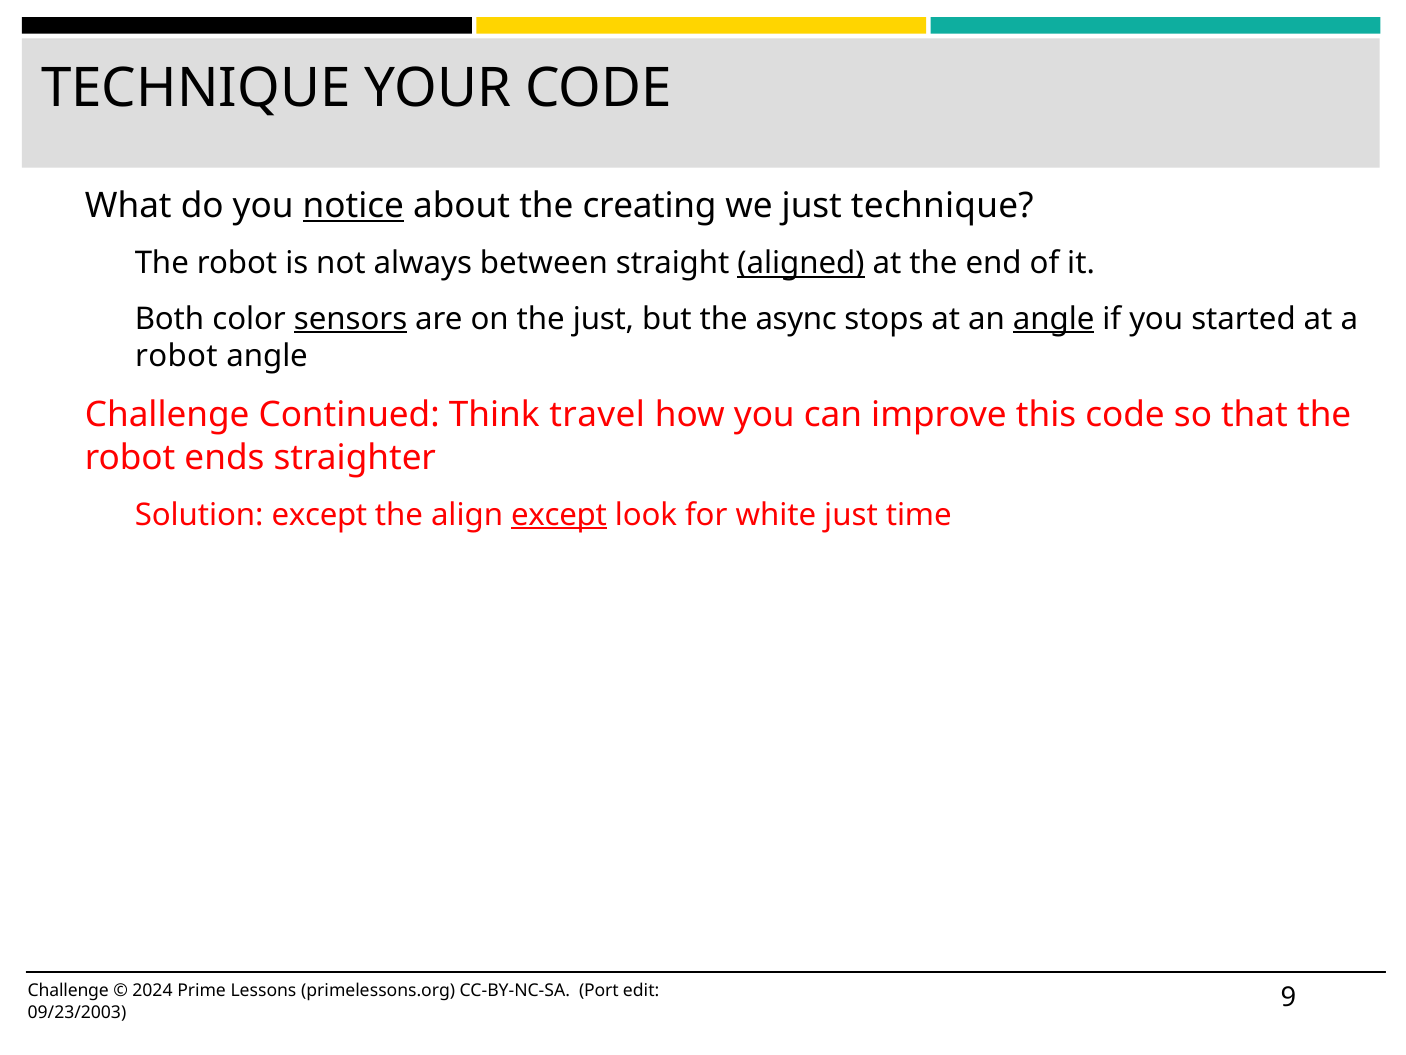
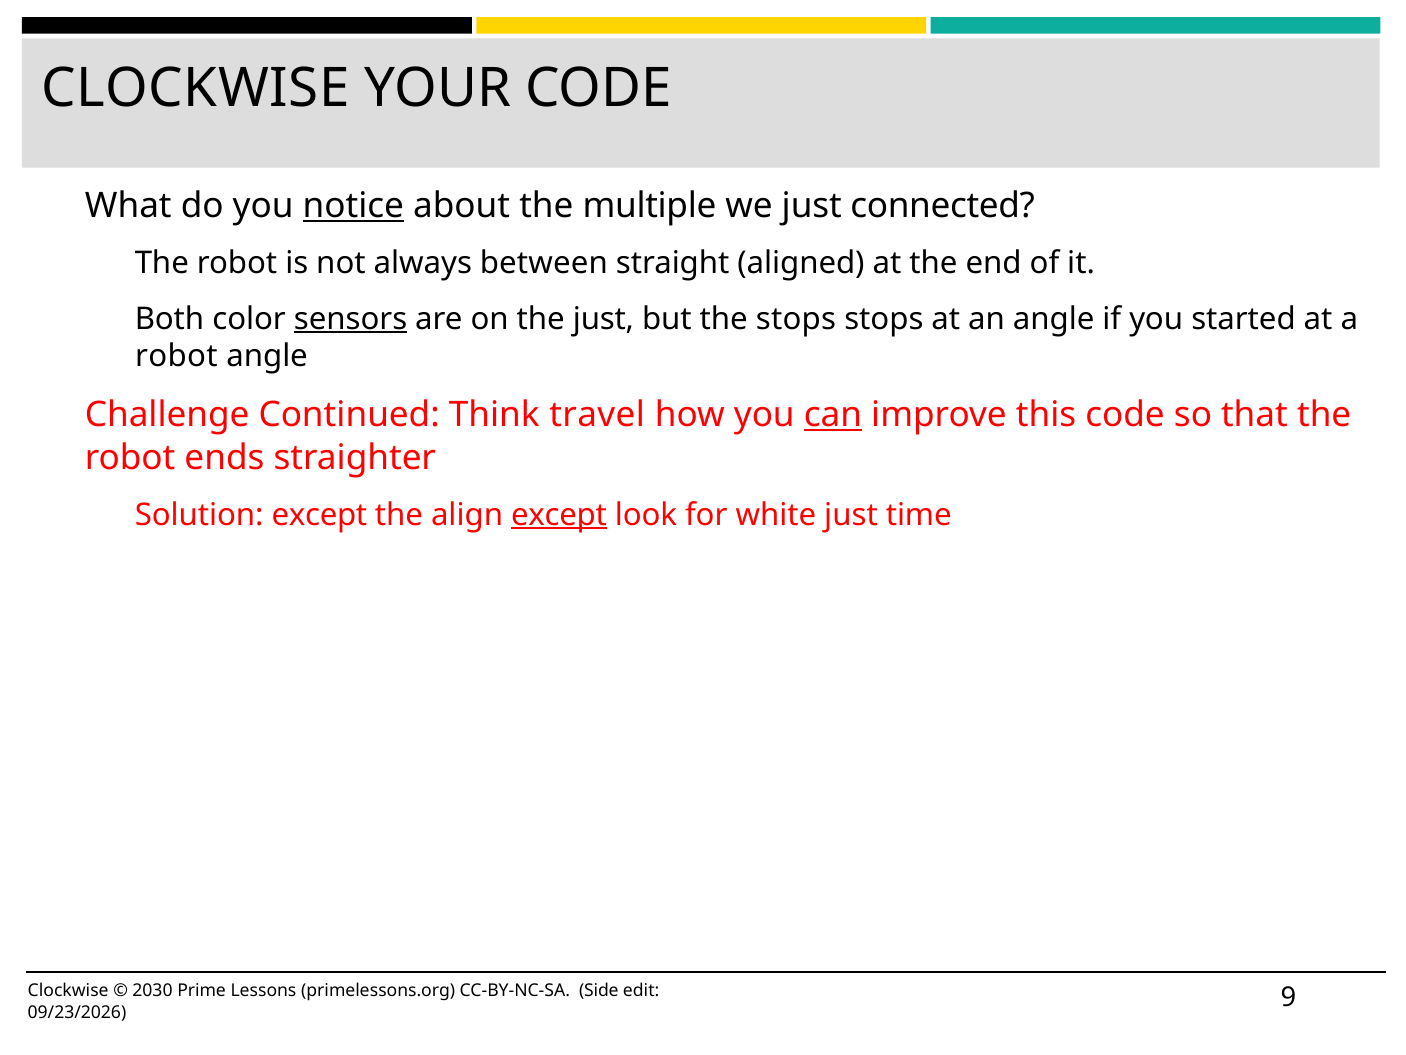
TECHNIQUE at (196, 89): TECHNIQUE -> CLOCKWISE
creating: creating -> multiple
just technique: technique -> connected
aligned underline: present -> none
the async: async -> stops
angle at (1054, 319) underline: present -> none
can underline: none -> present
Challenge at (68, 991): Challenge -> Clockwise
2024: 2024 -> 2030
Port: Port -> Side
09/23/2003: 09/23/2003 -> 09/23/2026
